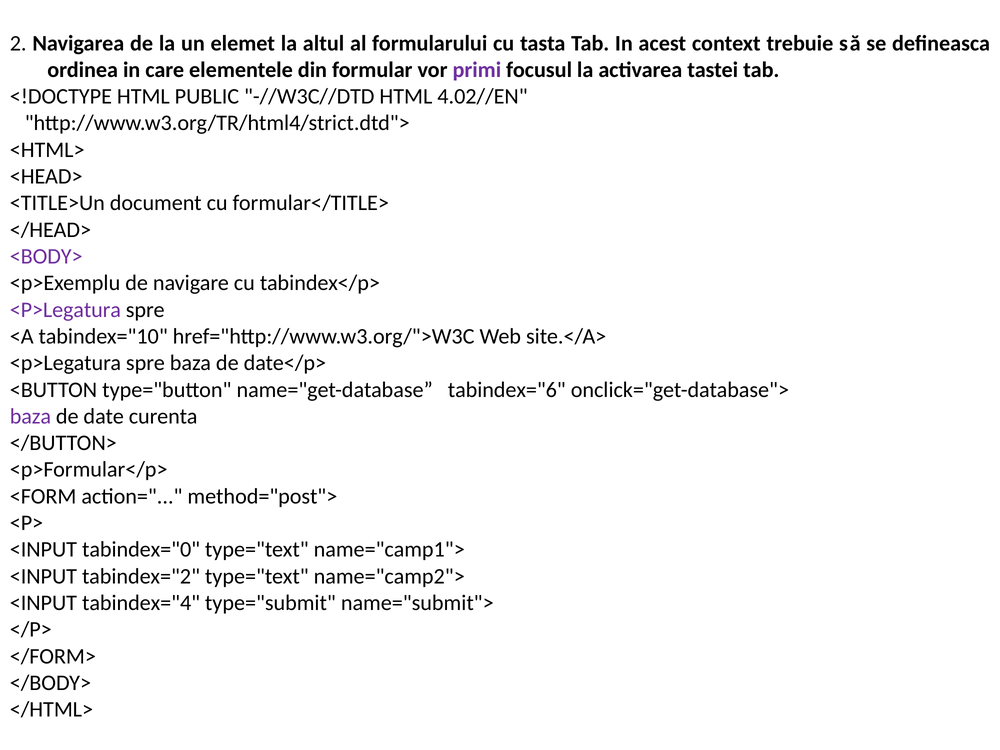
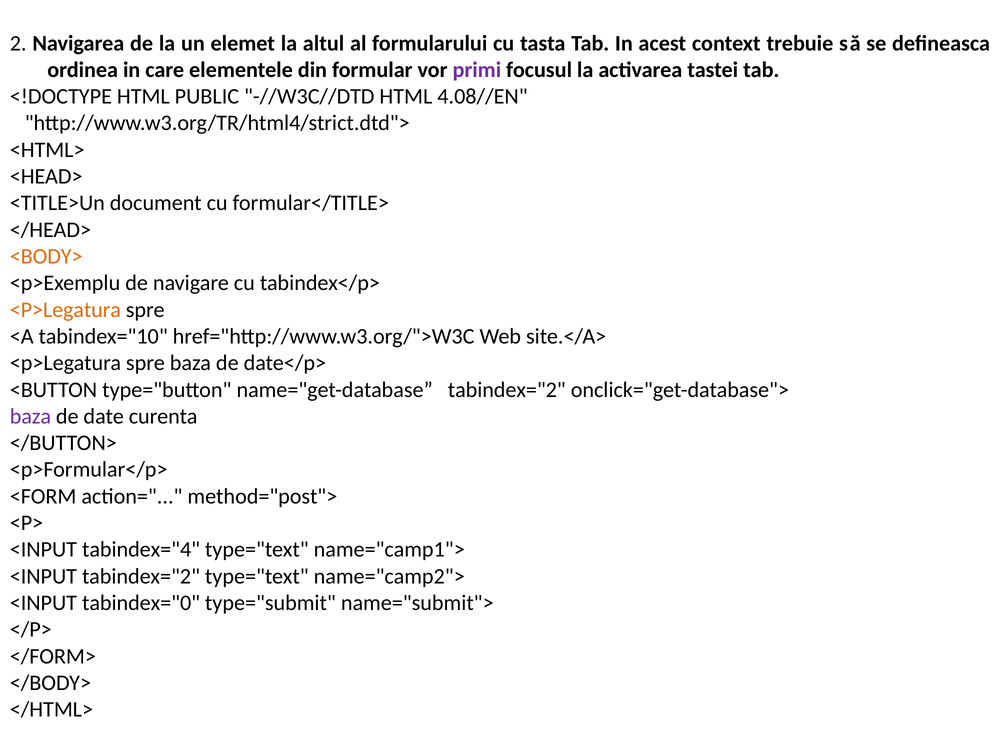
4.02//EN: 4.02//EN -> 4.08//EN
<BODY> colour: purple -> orange
<P>Legatura at (65, 310) colour: purple -> orange
name="get-database tabindex="6: tabindex="6 -> tabindex="2
tabindex="0: tabindex="0 -> tabindex="4
tabindex="4: tabindex="4 -> tabindex="0
